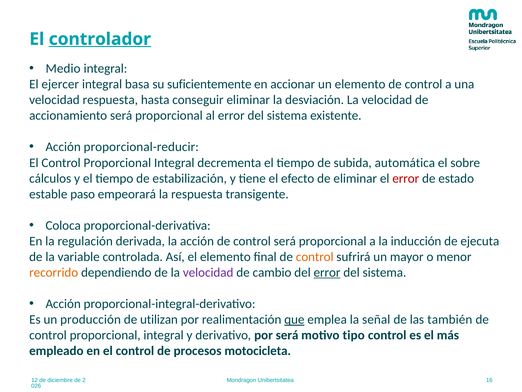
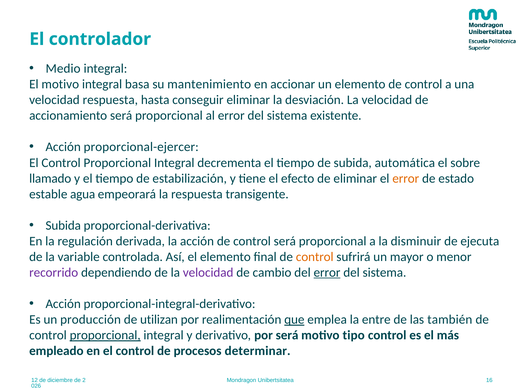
controlador underline: present -> none
El ejercer: ejercer -> motivo
suficientemente: suficientemente -> mantenimiento
proporcional-reducir: proporcional-reducir -> proporcional-ejercer
cálculos: cálculos -> llamado
error at (406, 178) colour: red -> orange
paso: paso -> agua
Coloca at (63, 225): Coloca -> Subida
inducción: inducción -> disminuir
recorrido colour: orange -> purple
señal: señal -> entre
proporcional at (105, 335) underline: none -> present
motocicleta: motocicleta -> determinar
